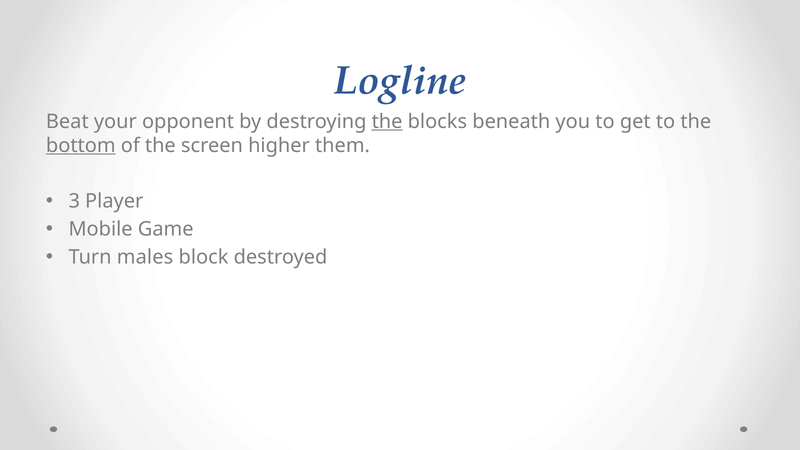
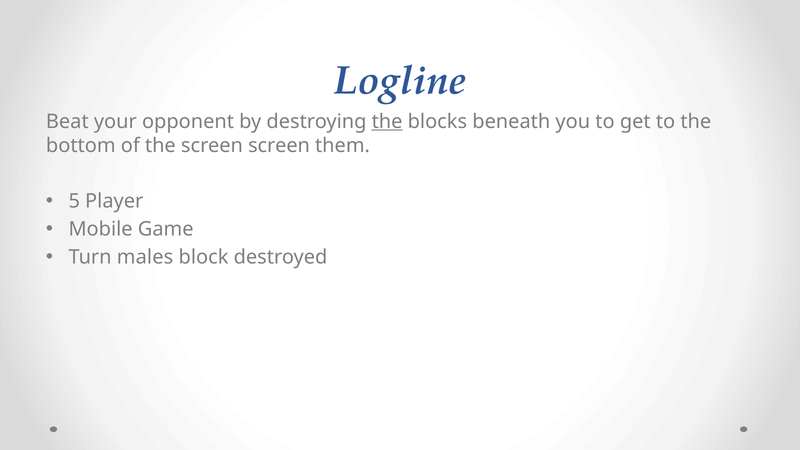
bottom underline: present -> none
screen higher: higher -> screen
3: 3 -> 5
